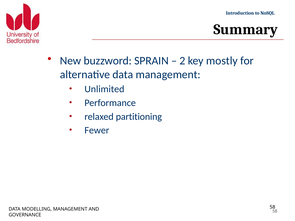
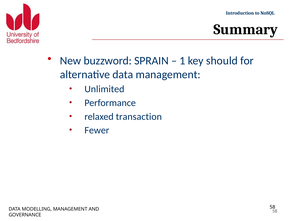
2: 2 -> 1
mostly: mostly -> should
partitioning: partitioning -> transaction
